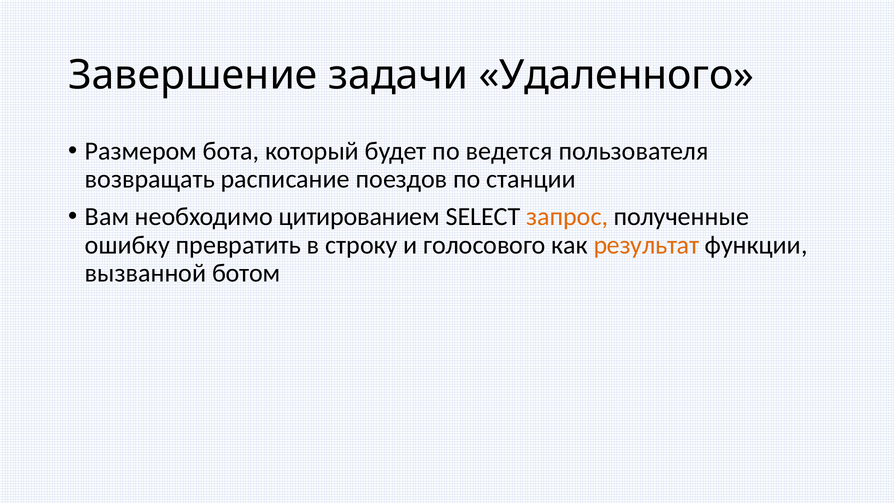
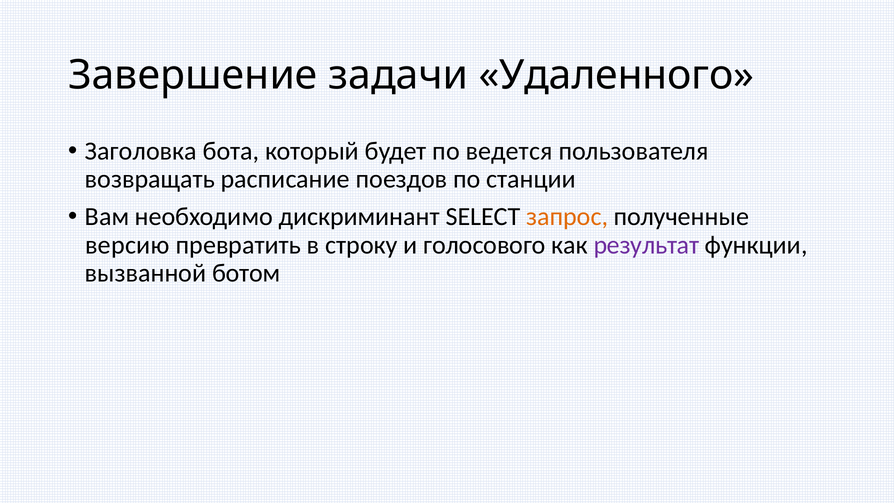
Размером: Размером -> Заголовка
цитированием: цитированием -> дискриминант
ошибку: ошибку -> версию
результат colour: orange -> purple
